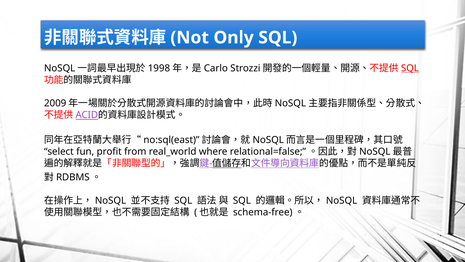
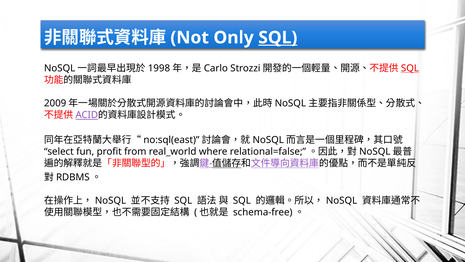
SQL at (278, 38) underline: none -> present
